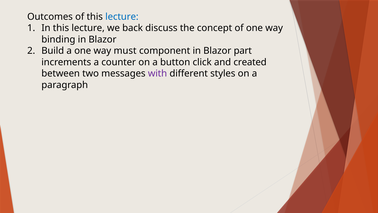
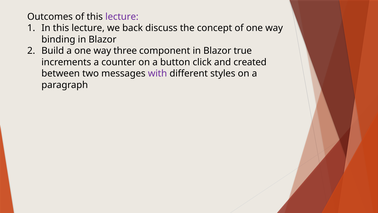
lecture at (122, 17) colour: blue -> purple
must: must -> three
part: part -> true
